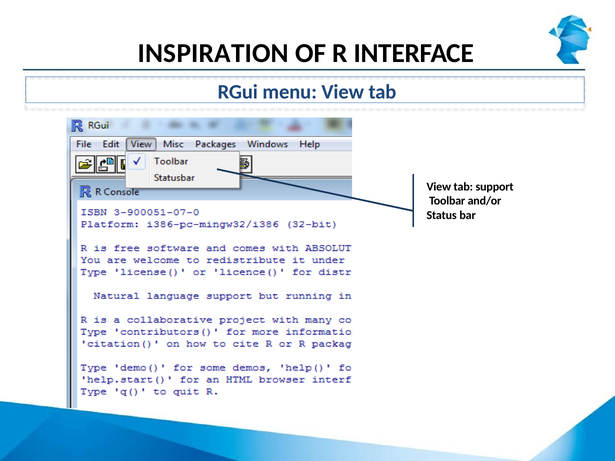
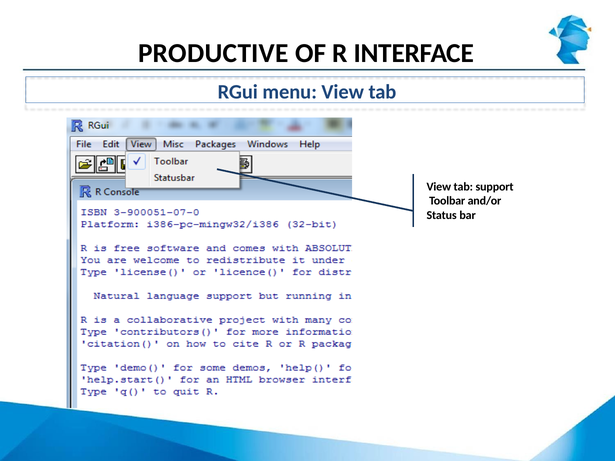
INSPIRATION: INSPIRATION -> PRODUCTIVE
